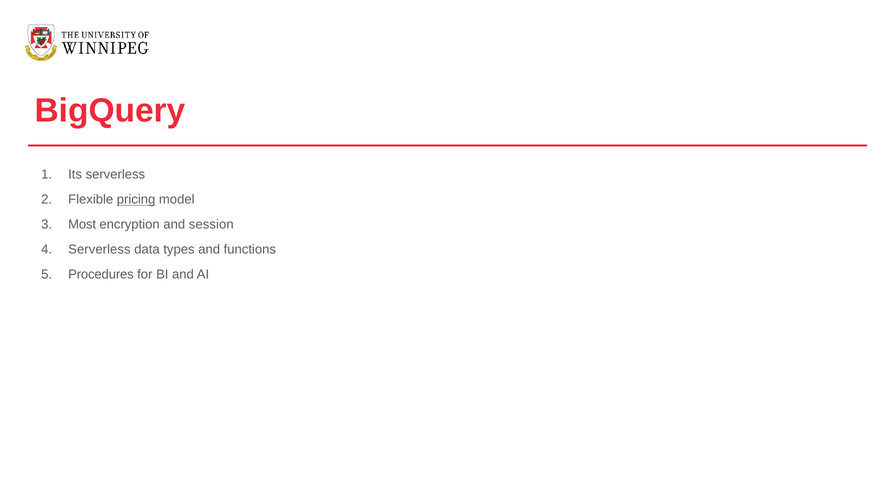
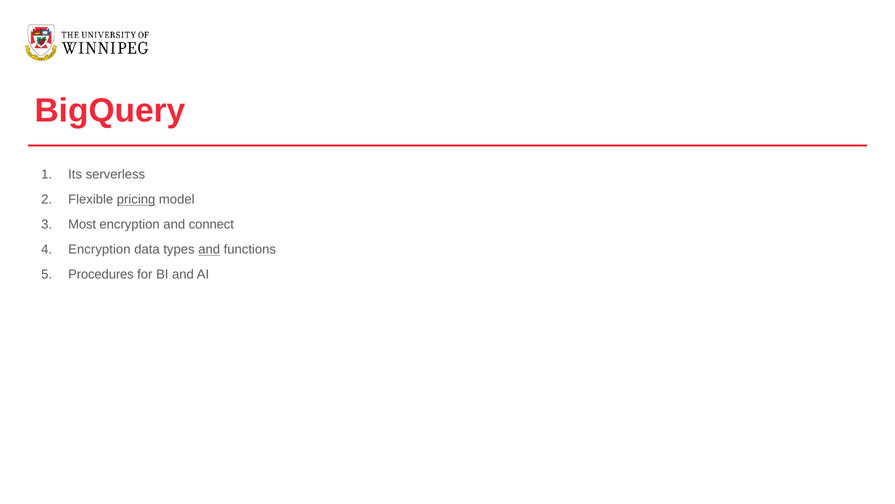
session: session -> connect
Serverless at (99, 249): Serverless -> Encryption
and at (209, 249) underline: none -> present
